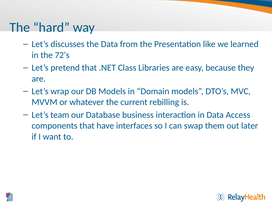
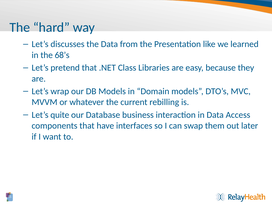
72’s: 72’s -> 68’s
team: team -> quite
